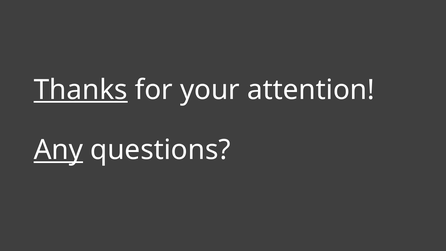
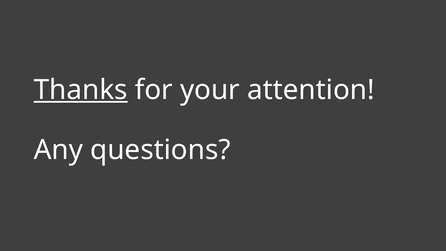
Any underline: present -> none
